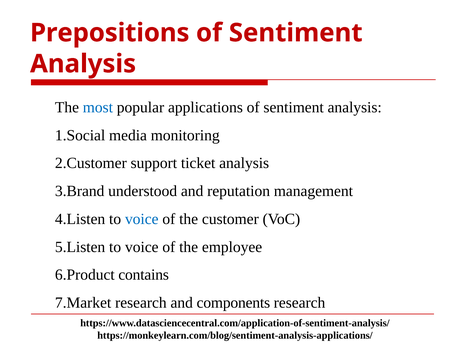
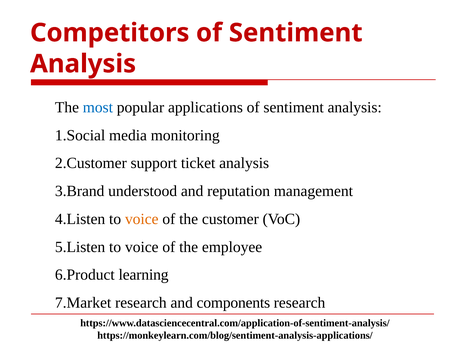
Prepositions: Prepositions -> Competitors
voice at (142, 219) colour: blue -> orange
contains: contains -> learning
